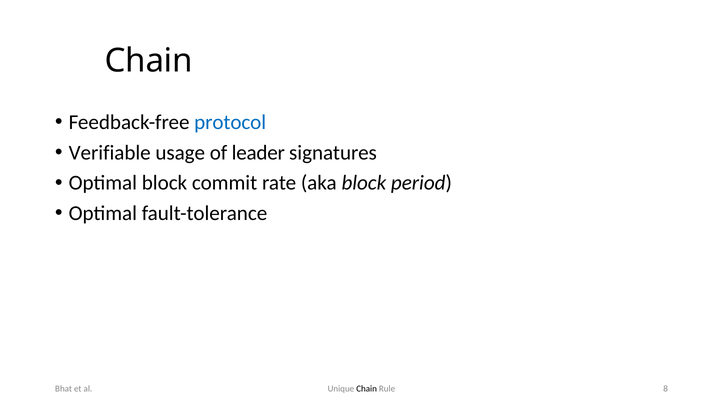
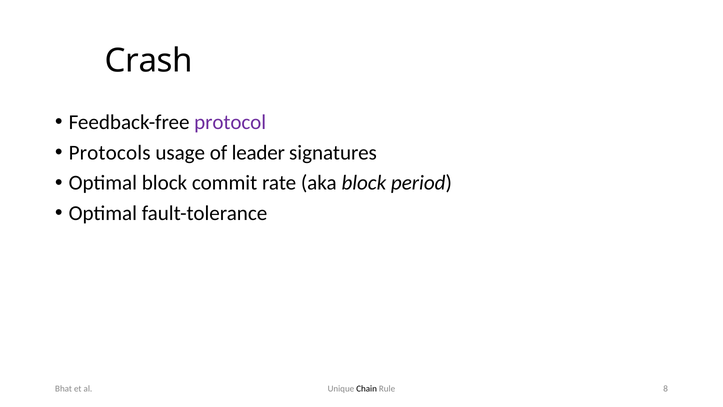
Chain at (149, 61): Chain -> Crash
protocol colour: blue -> purple
Verifiable: Verifiable -> Protocols
